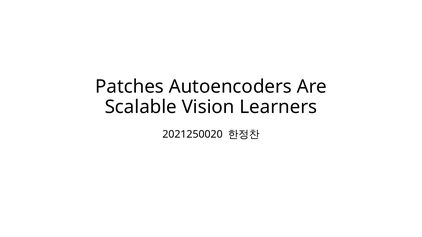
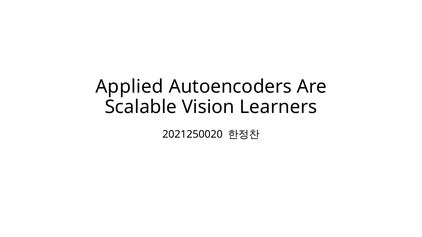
Patches: Patches -> Applied
